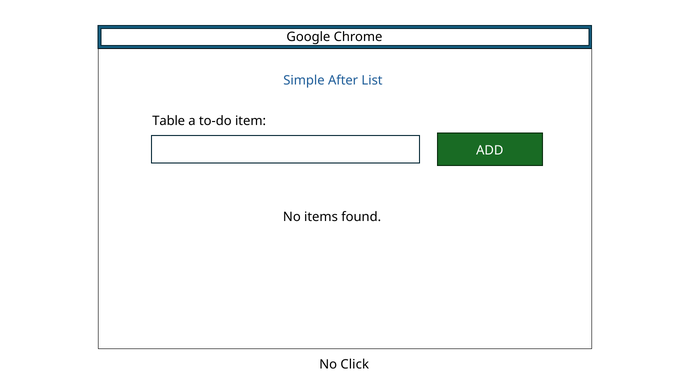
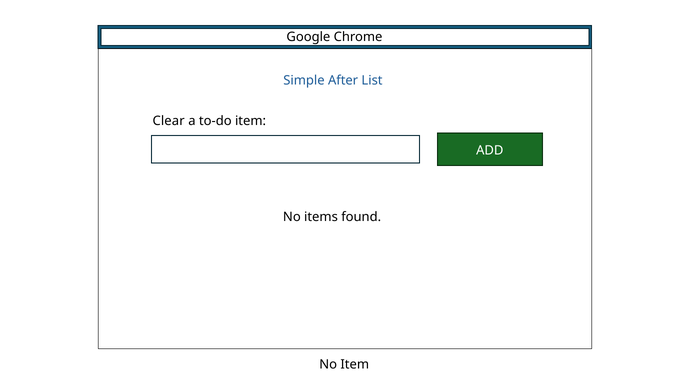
Table: Table -> Clear
No Click: Click -> Item
